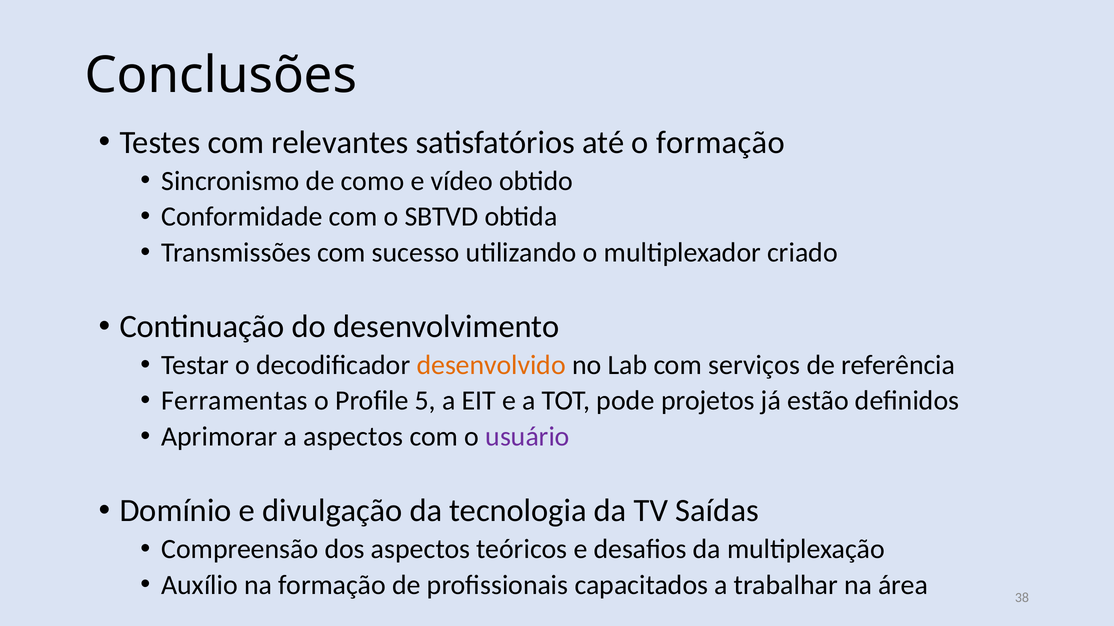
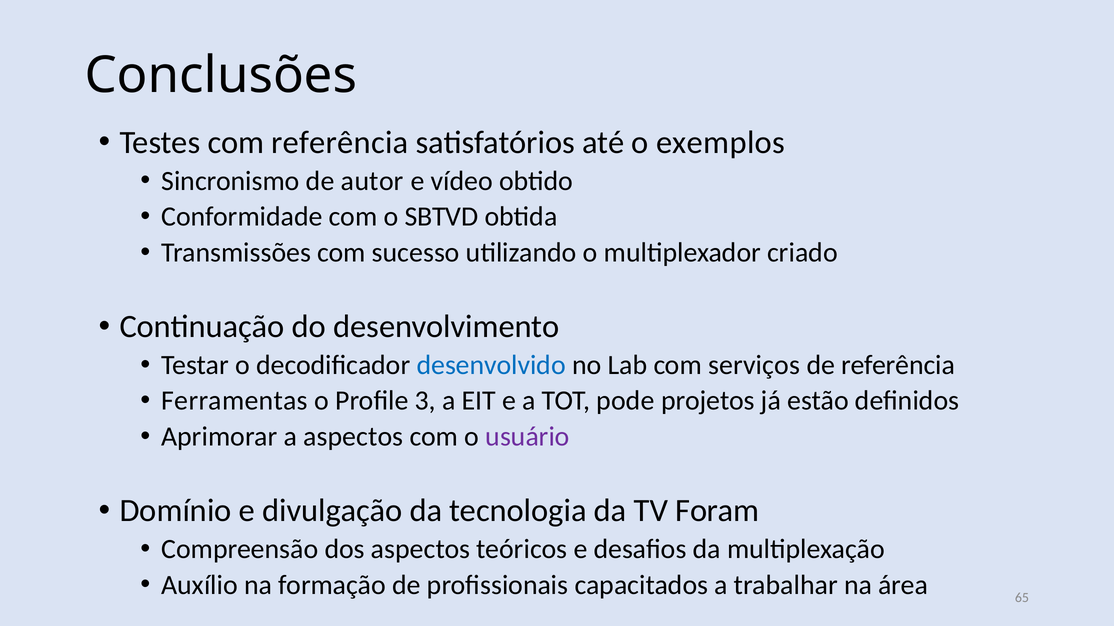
com relevantes: relevantes -> referência
o formação: formação -> exemplos
como: como -> autor
desenvolvido colour: orange -> blue
5: 5 -> 3
Saídas: Saídas -> Foram
38: 38 -> 65
